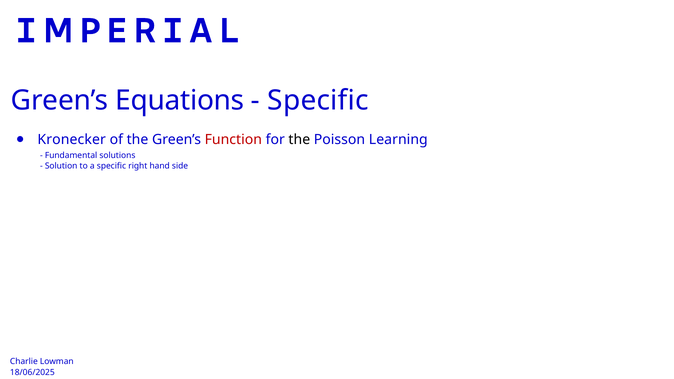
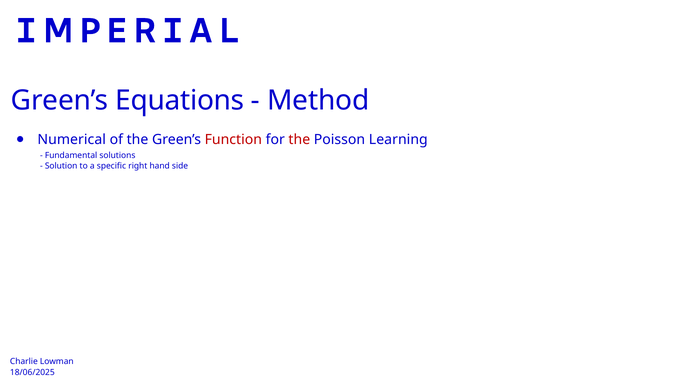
Specific at (318, 100): Specific -> Method
Kronecker: Kronecker -> Numerical
the at (299, 140) colour: black -> red
